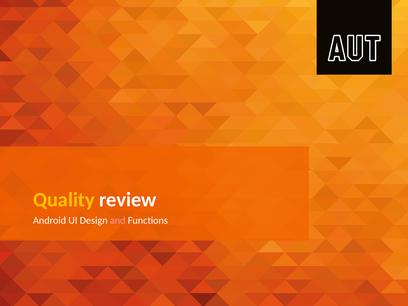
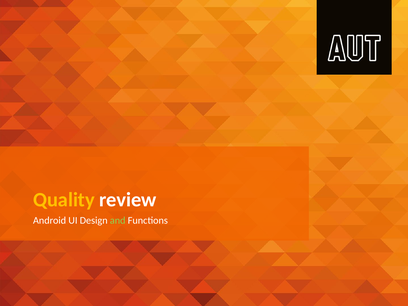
and colour: pink -> light green
